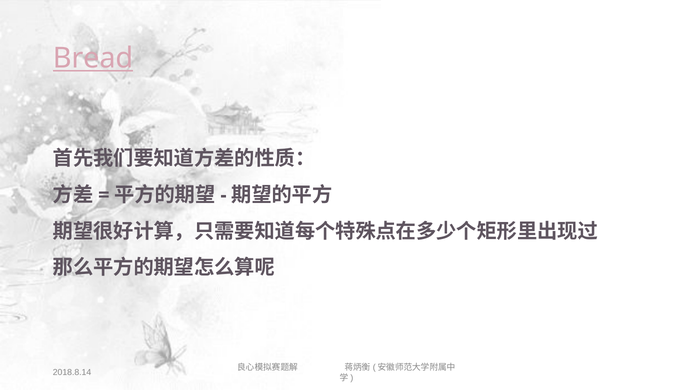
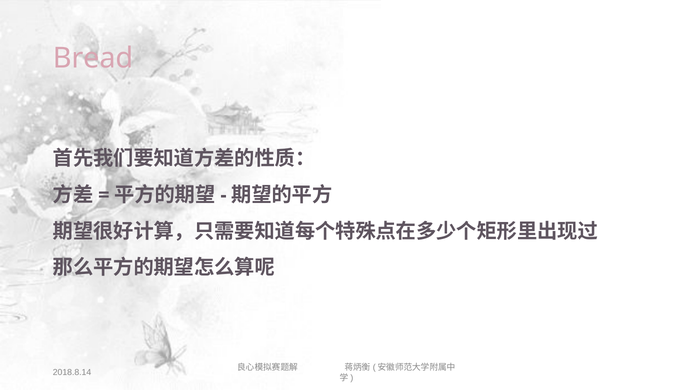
Bread underline: present -> none
